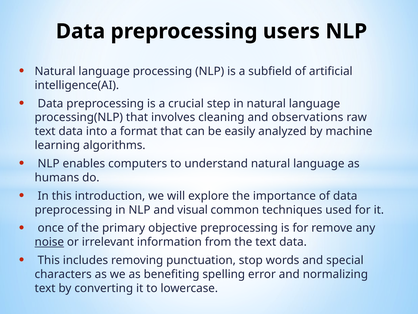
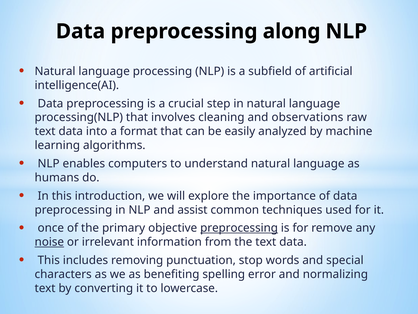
users: users -> along
visual: visual -> assist
preprocessing at (239, 228) underline: none -> present
